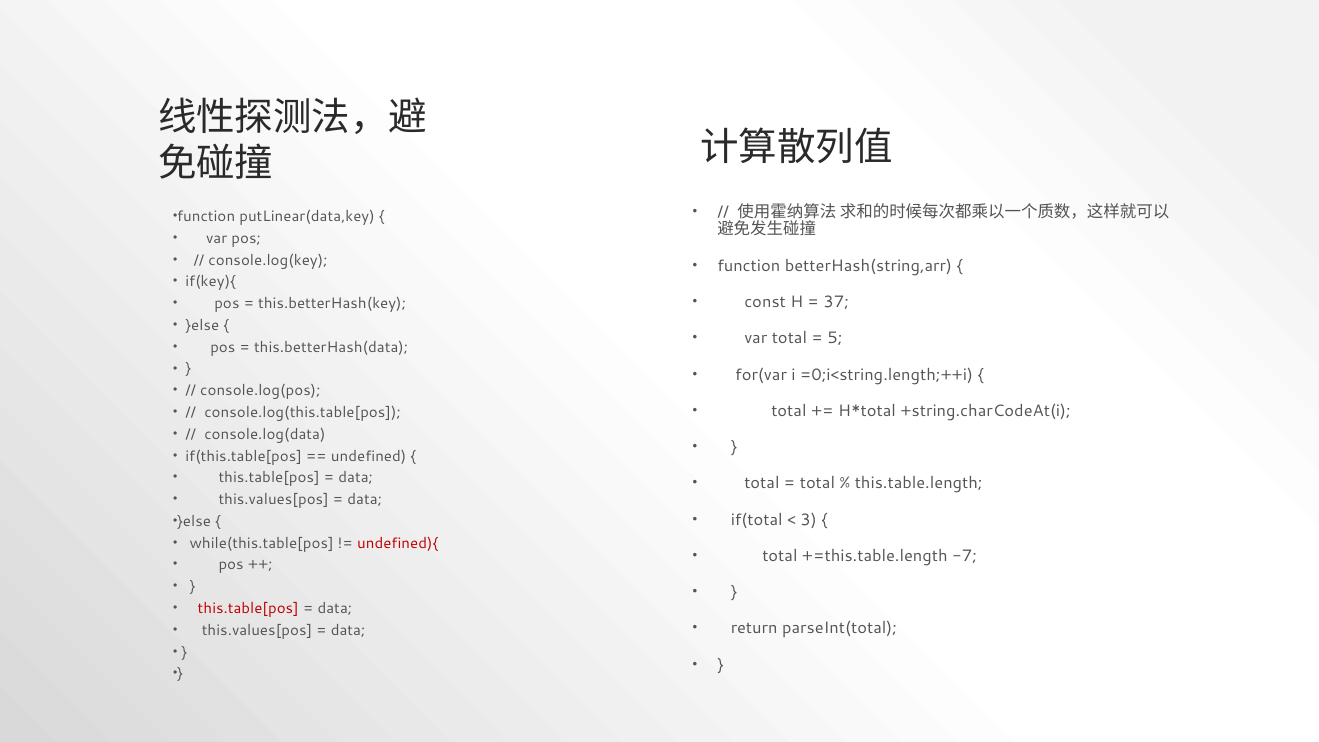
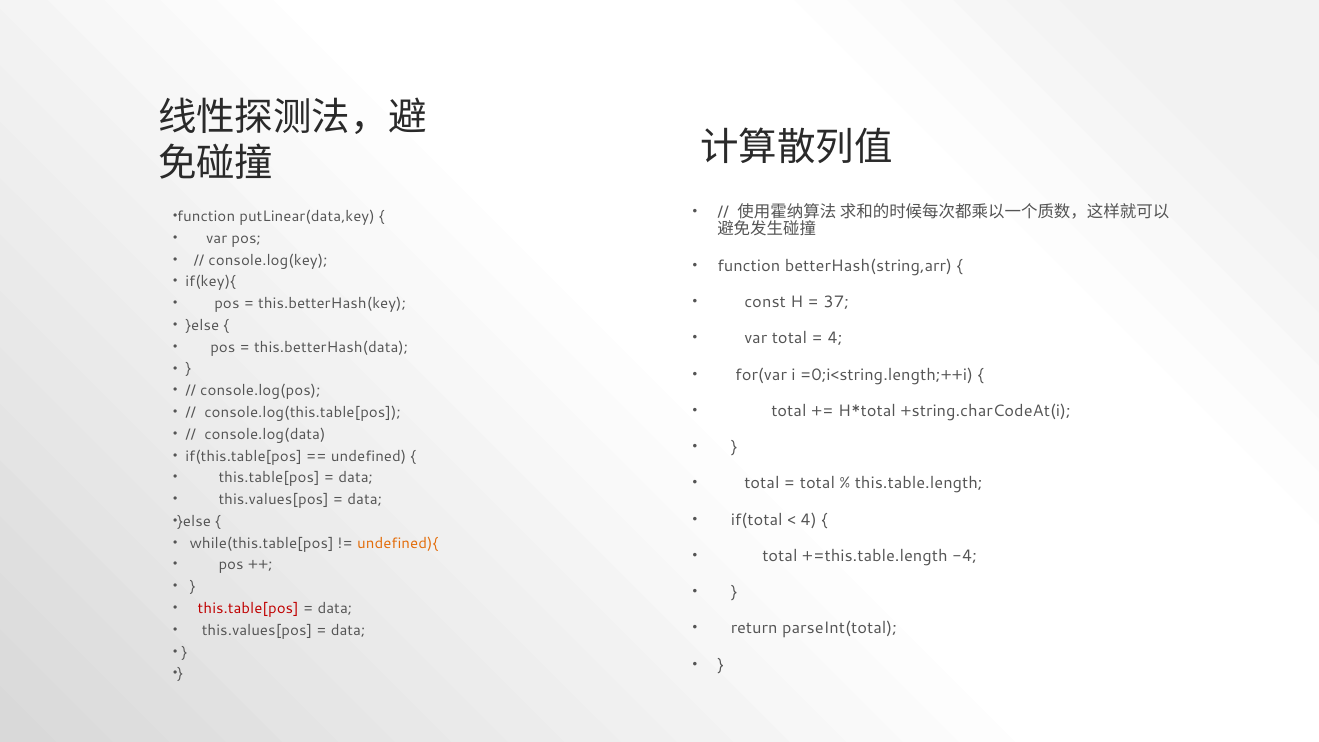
5 at (835, 339): 5 -> 4
3 at (809, 520): 3 -> 4
undefined){ colour: red -> orange
-7: -7 -> -4
